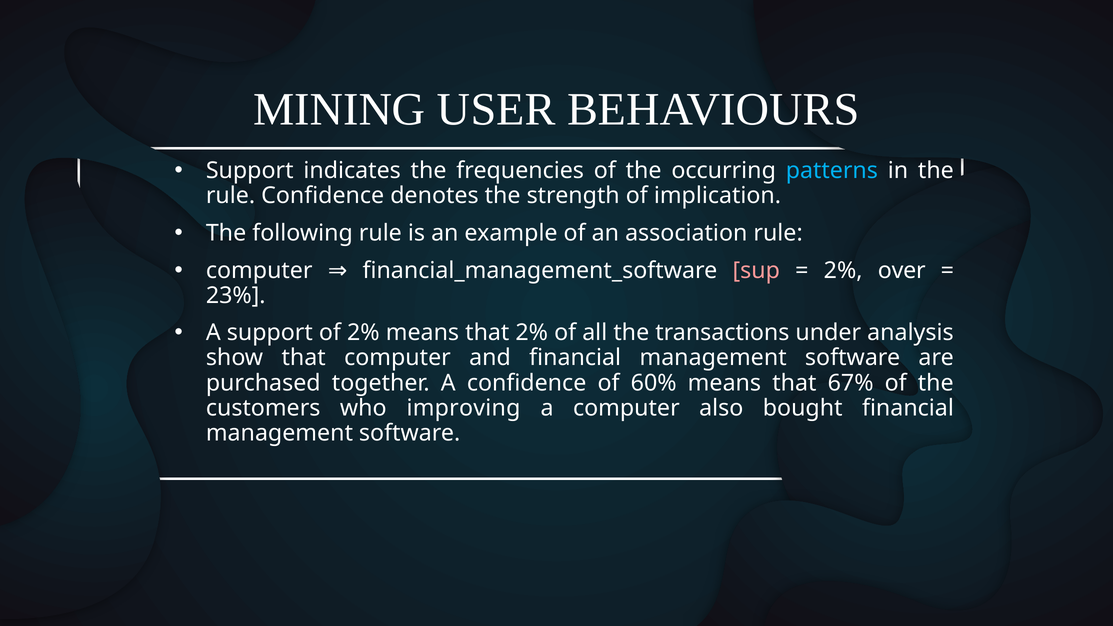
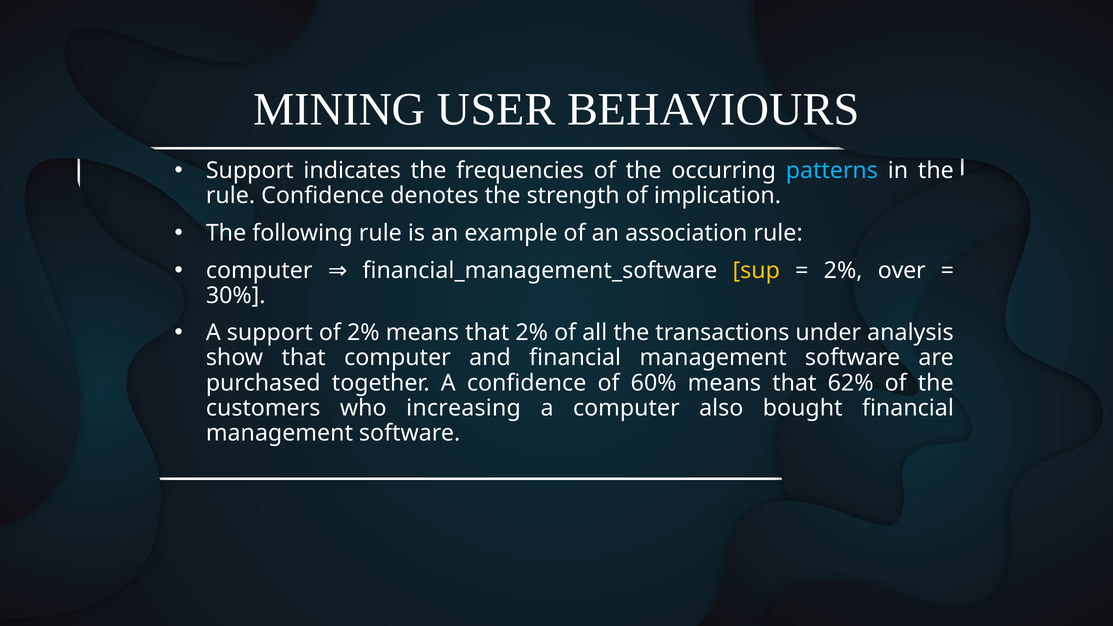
sup colour: pink -> yellow
23%: 23% -> 30%
67%: 67% -> 62%
improving: improving -> increasing
